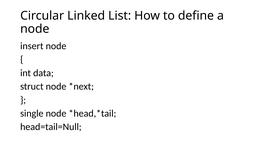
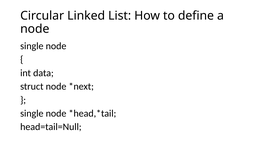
insert at (32, 46): insert -> single
